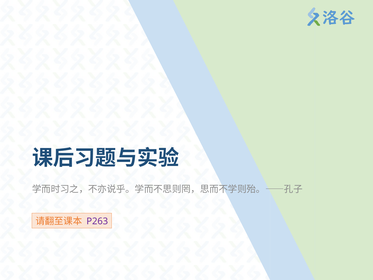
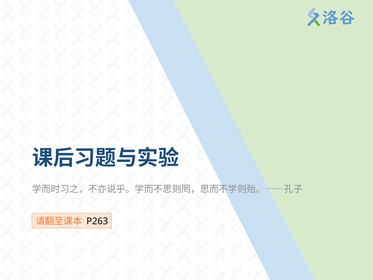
P263 colour: purple -> black
